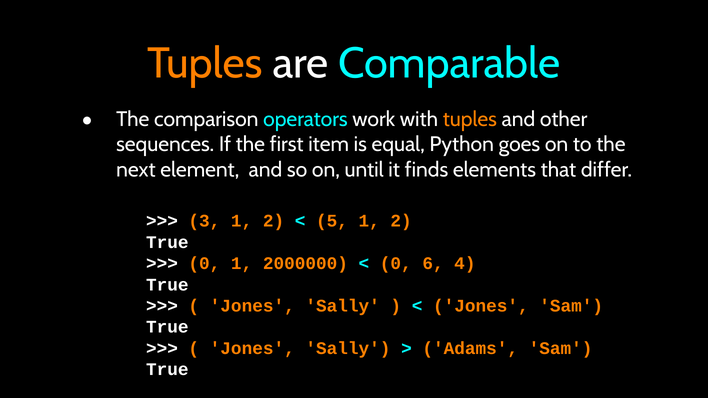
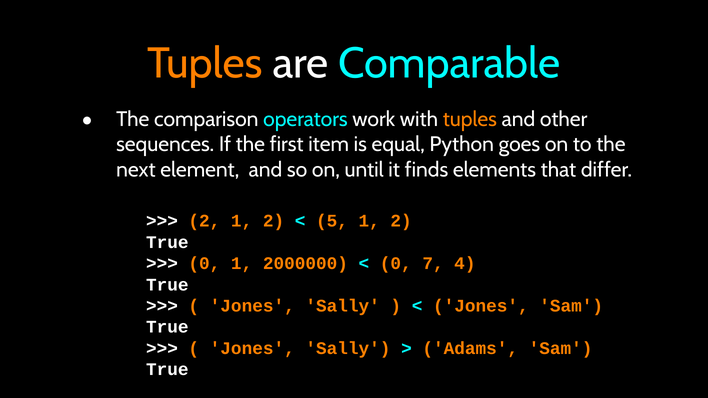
3 at (204, 221): 3 -> 2
6: 6 -> 7
